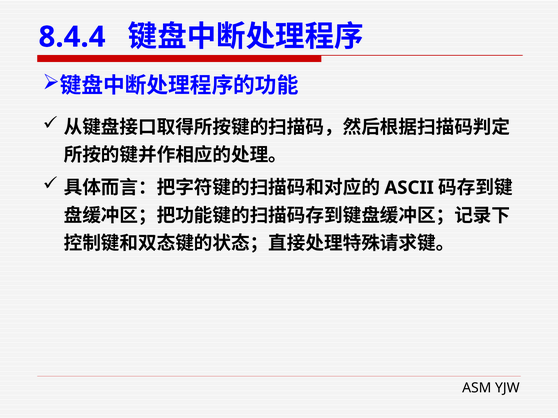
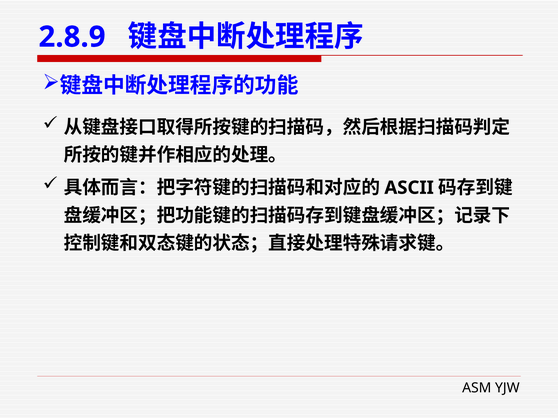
8.4.4: 8.4.4 -> 2.8.9
